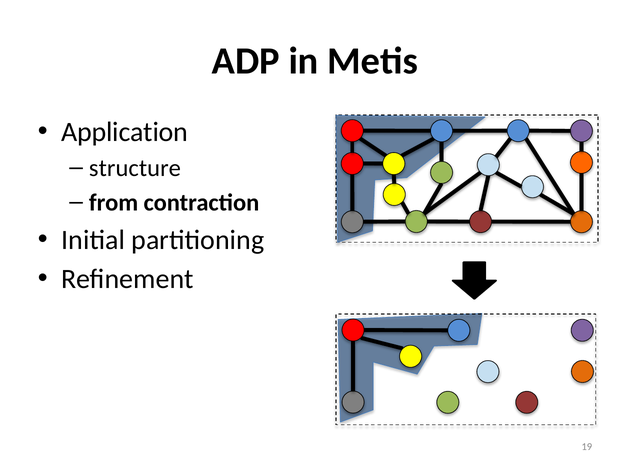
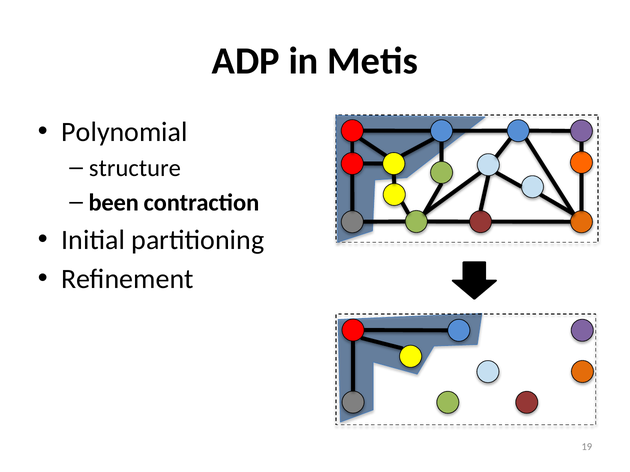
Application: Application -> Polynomial
from: from -> been
